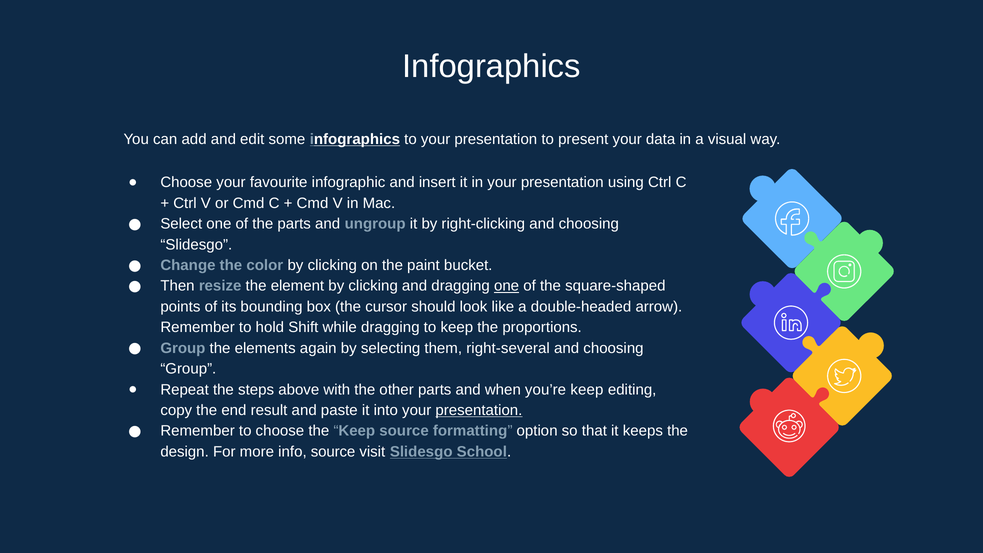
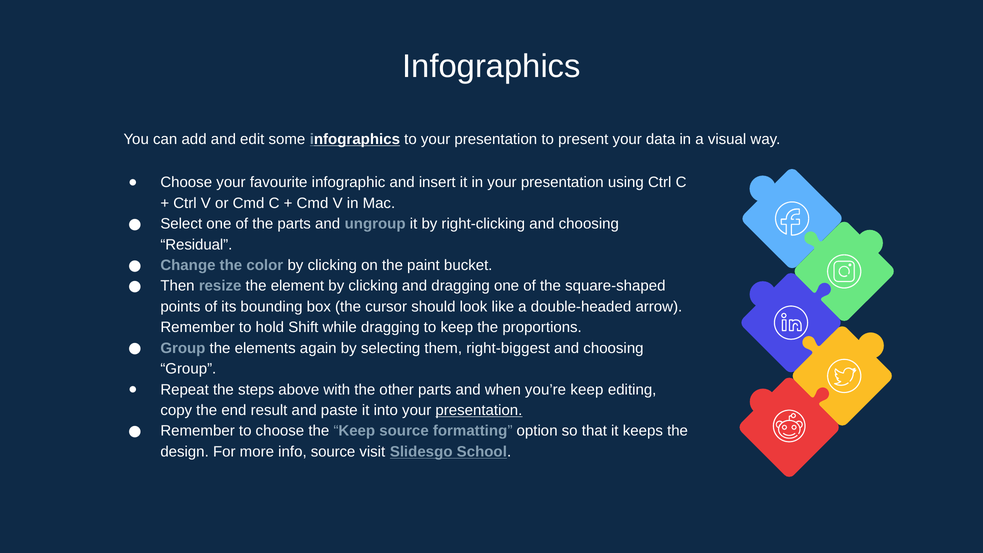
Slidesgo at (196, 245): Slidesgo -> Residual
one at (507, 286) underline: present -> none
right-several: right-several -> right-biggest
